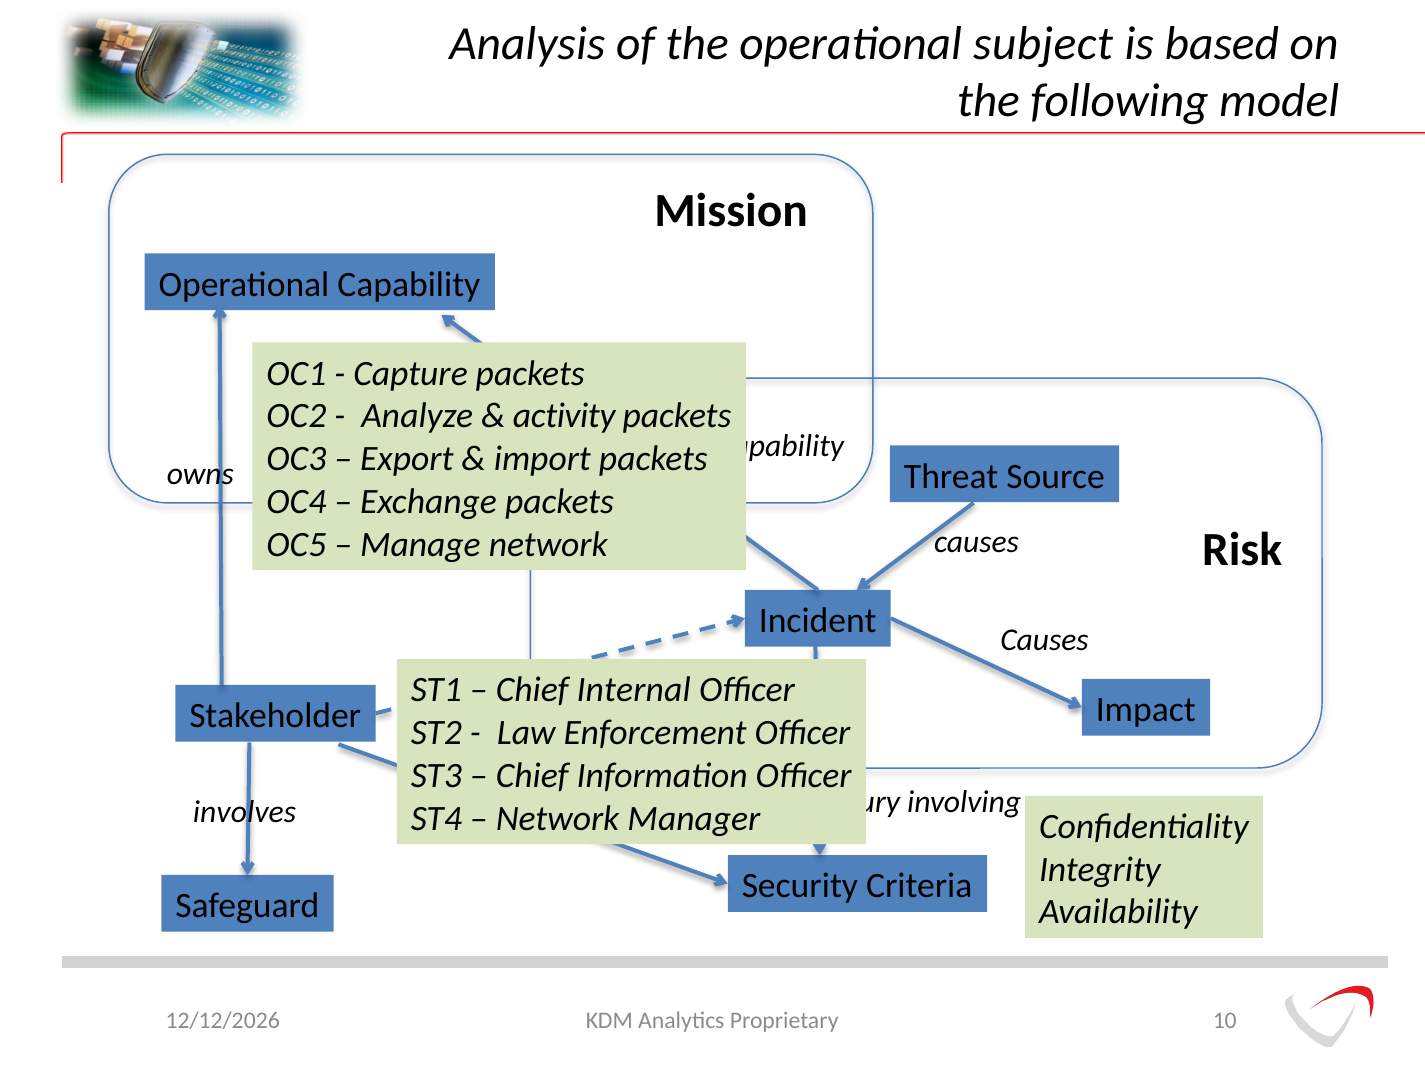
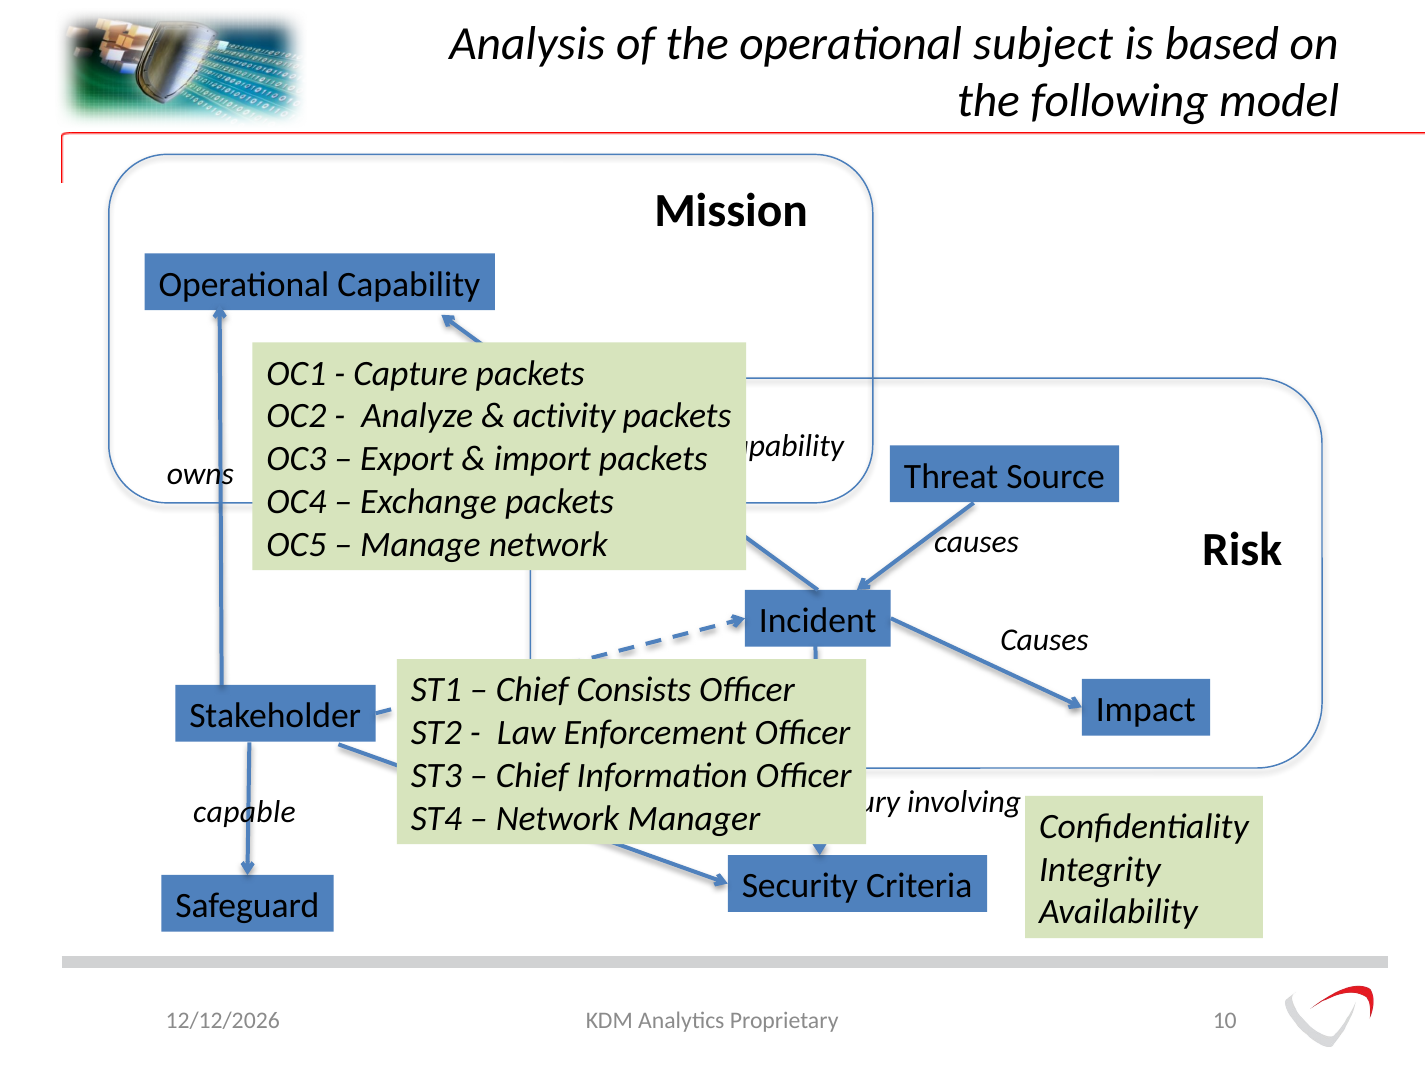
Internal: Internal -> Consists
involves: involves -> capable
